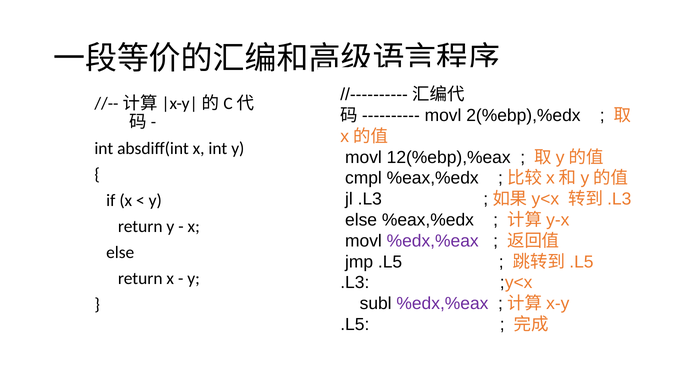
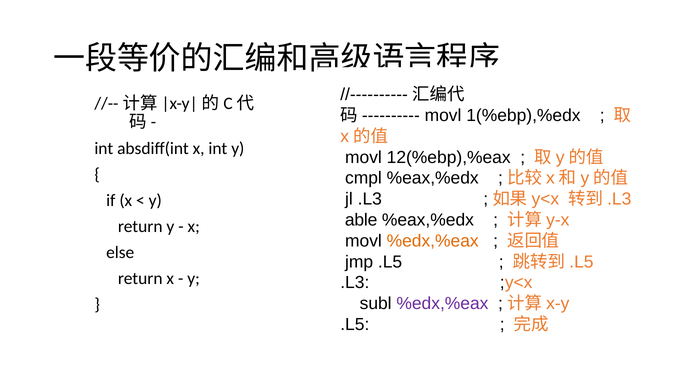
2(%ebp),%edx: 2(%ebp),%edx -> 1(%ebp),%edx
else at (361, 220): else -> able
%edx,%eax at (433, 241) colour: purple -> orange
